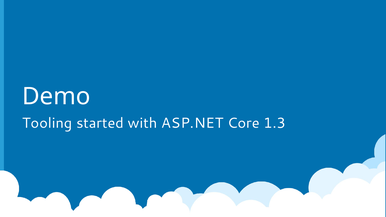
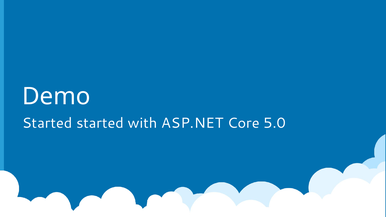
Tooling at (47, 123): Tooling -> Started
1.3: 1.3 -> 5.0
